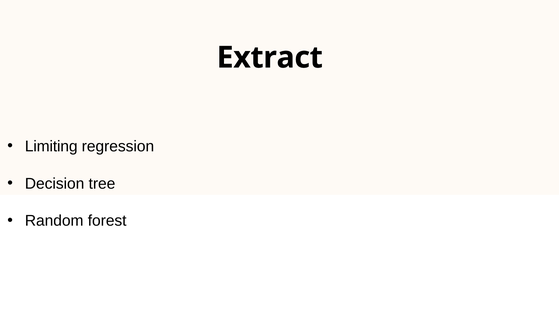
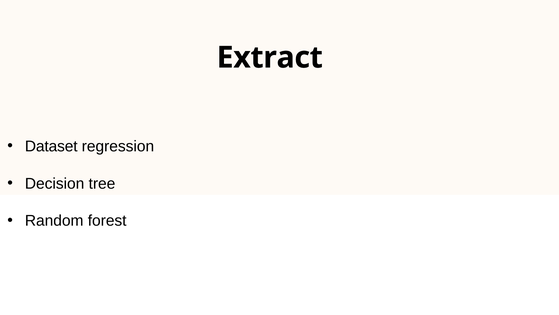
Limiting: Limiting -> Dataset
